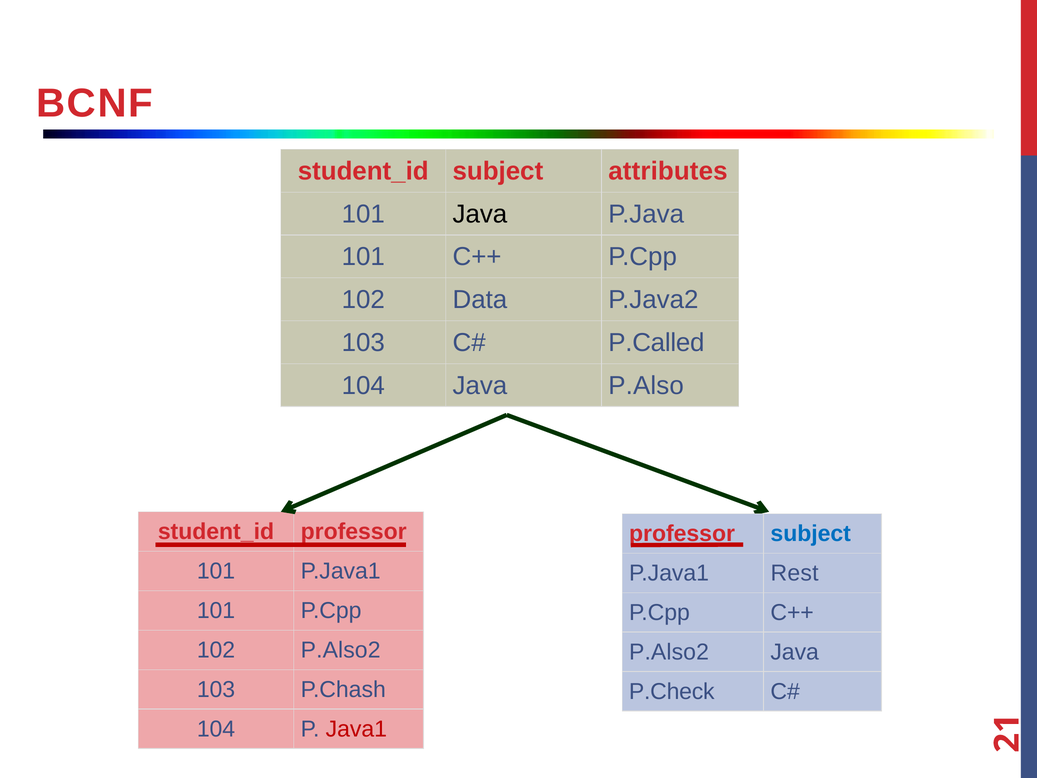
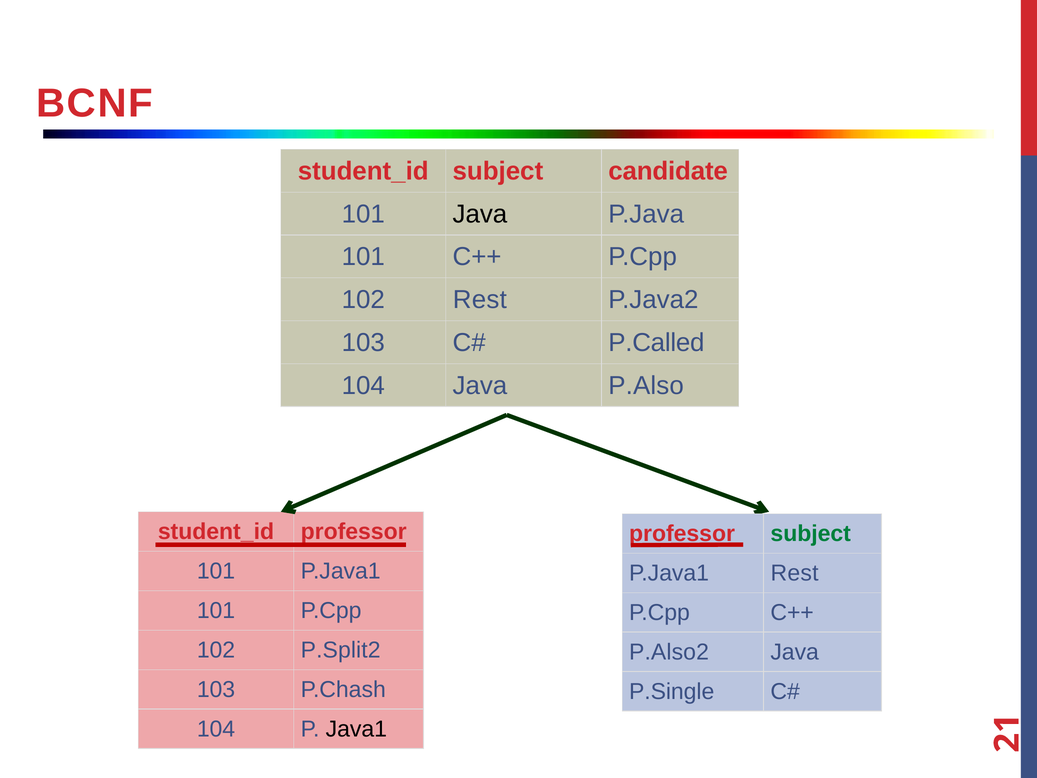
attributes: attributes -> candidate
102 Data: Data -> Rest
subject at (811, 534) colour: blue -> green
102 P.Also2: P.Also2 -> P.Split2
P.Check: P.Check -> P.Single
Java1 colour: red -> black
